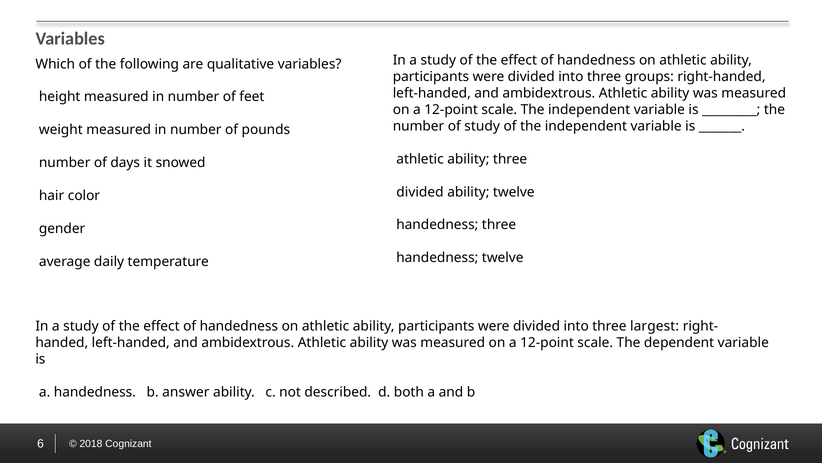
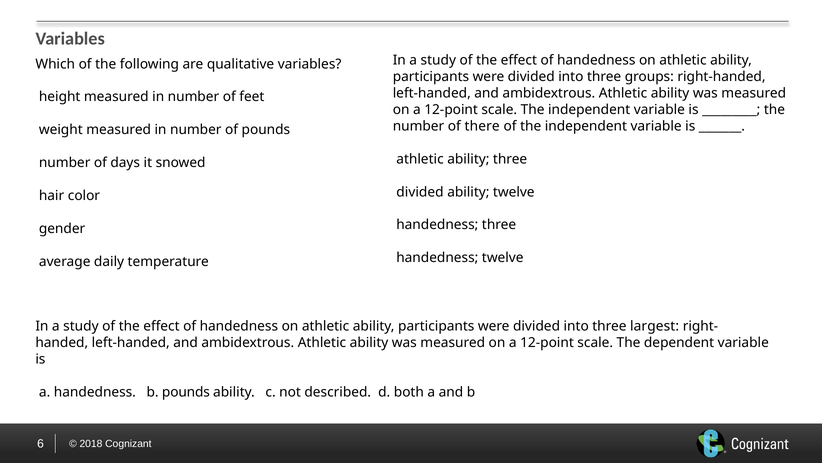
of study: study -> there
b answer: answer -> pounds
